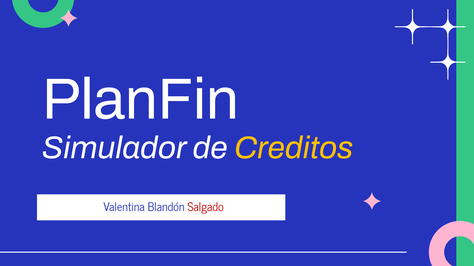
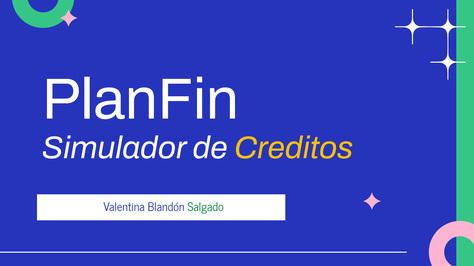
Salgado colour: red -> green
